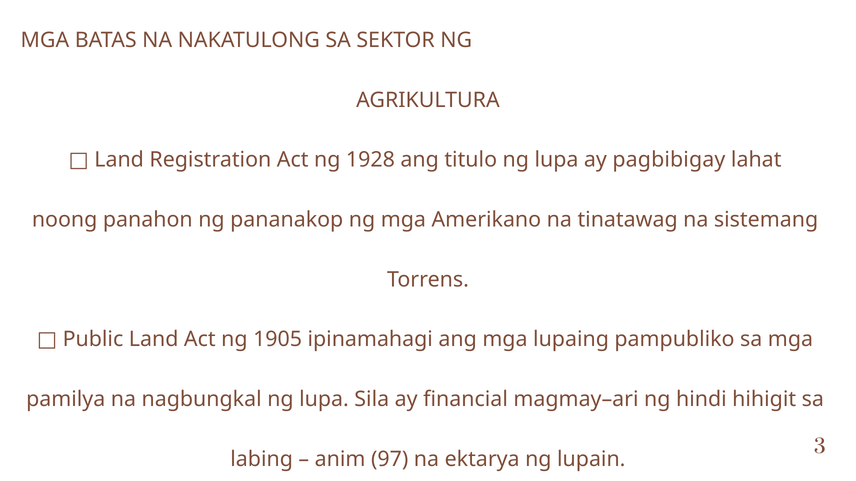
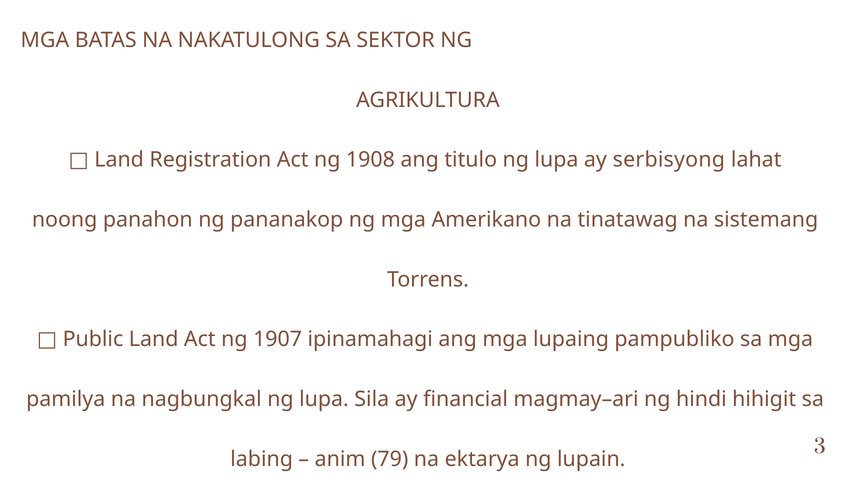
1928: 1928 -> 1908
pagbibigay: pagbibigay -> serbisyong
1905: 1905 -> 1907
97: 97 -> 79
